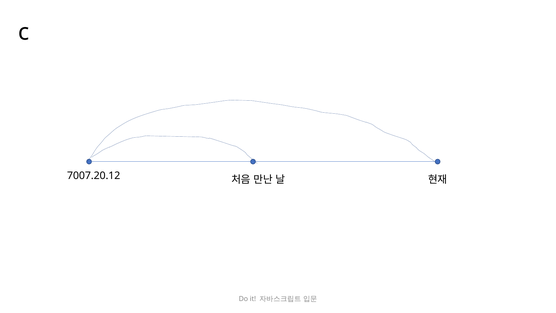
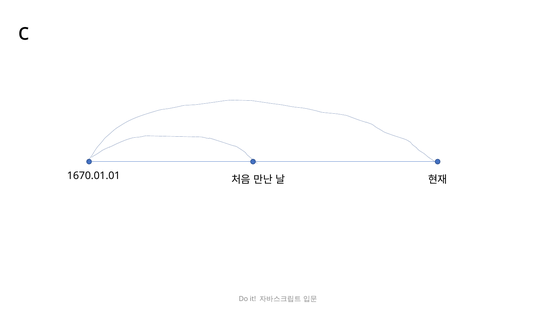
7007.20.12: 7007.20.12 -> 1670.01.01
